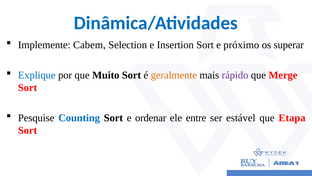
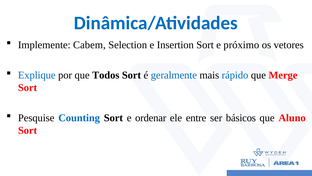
superar: superar -> vetores
Muito: Muito -> Todos
geralmente colour: orange -> blue
rápido colour: purple -> blue
estável: estável -> básicos
Etapa: Etapa -> Aluno
